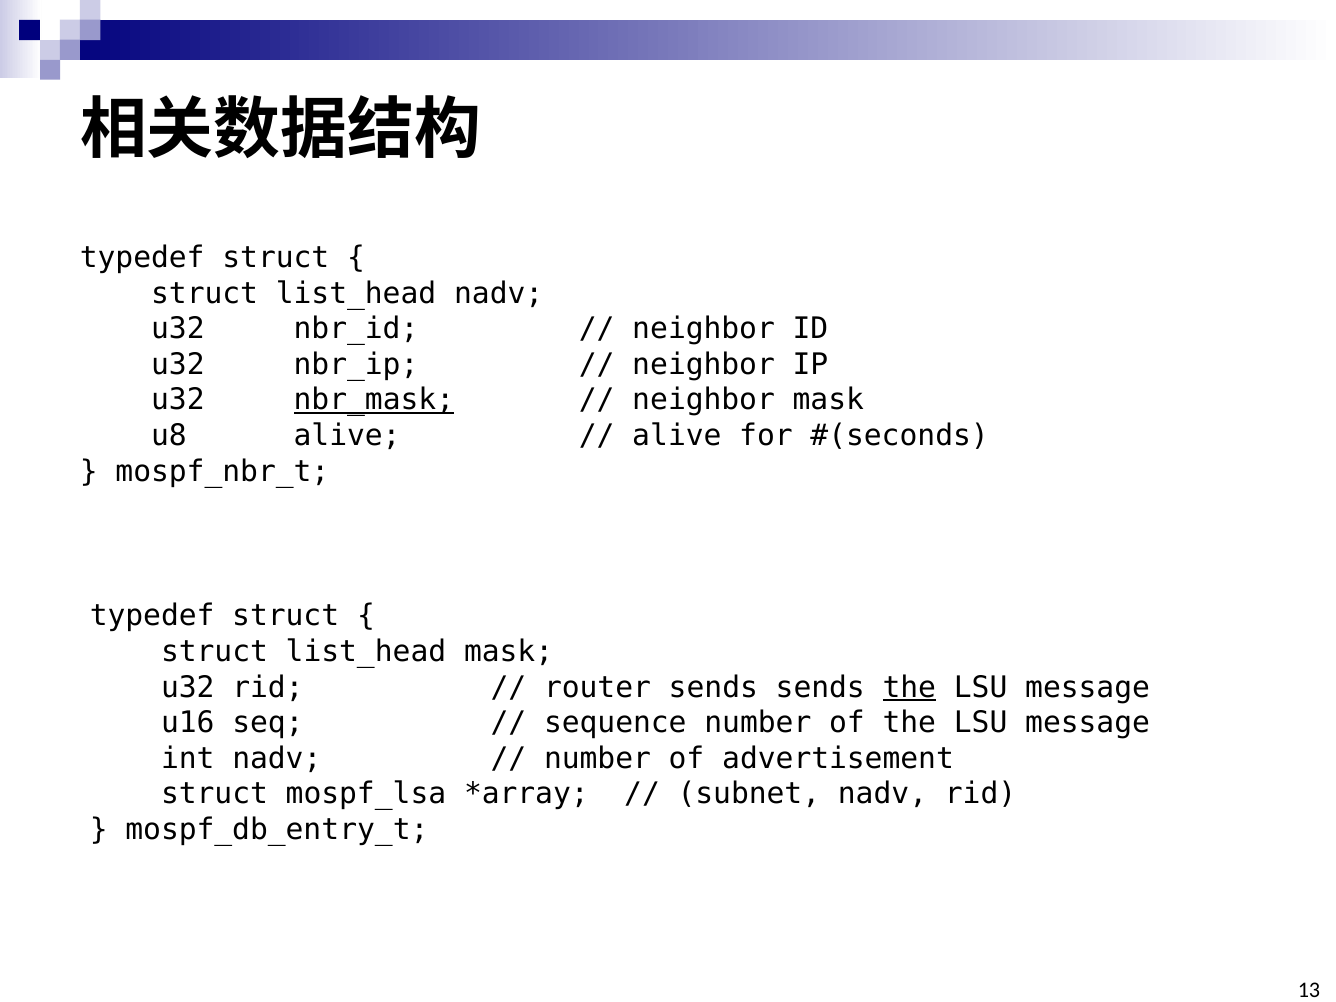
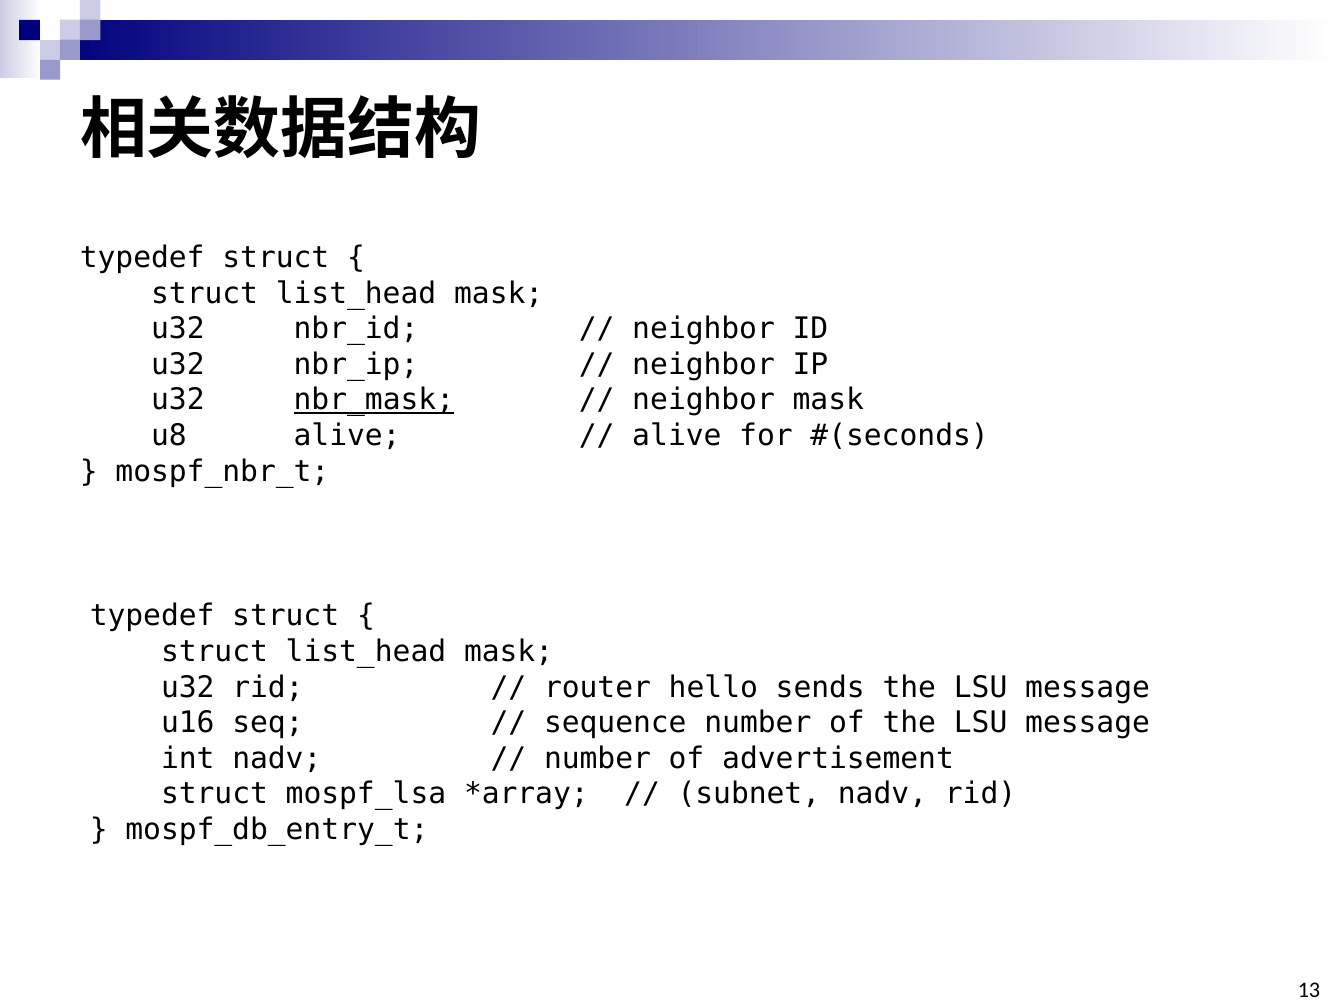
nadv at (499, 293): nadv -> mask
router sends: sends -> hello
the at (909, 687) underline: present -> none
